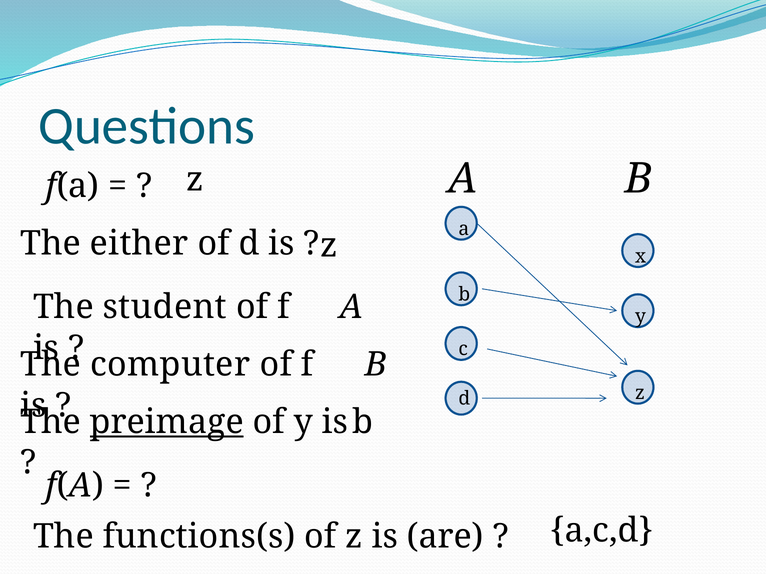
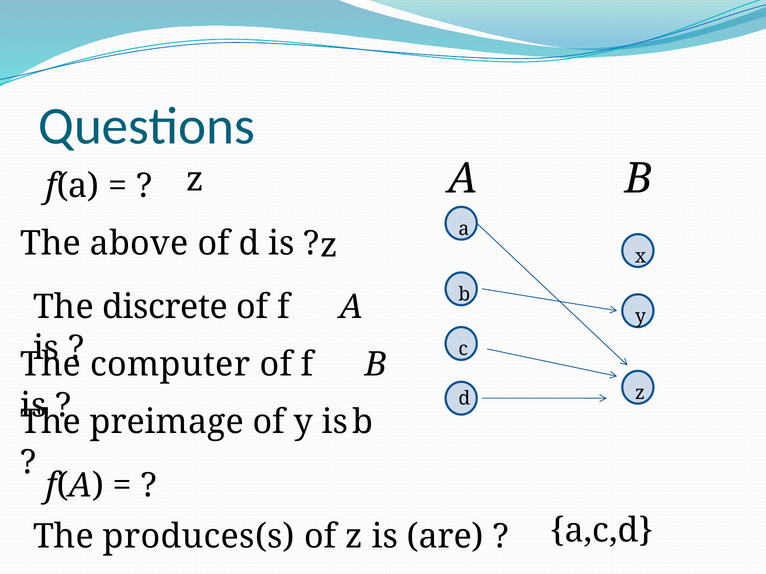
either: either -> above
student: student -> discrete
preimage underline: present -> none
functions(s: functions(s -> produces(s
